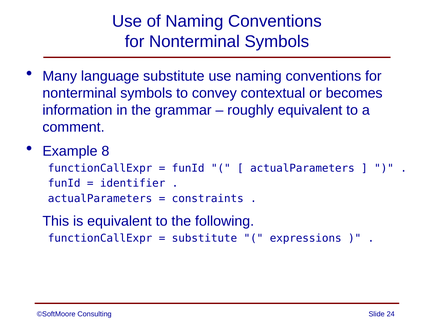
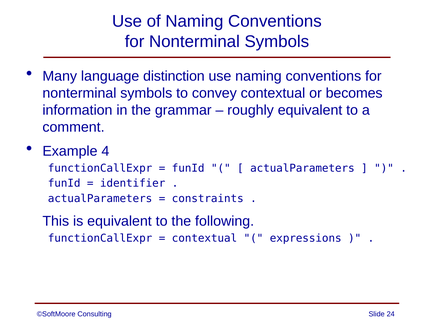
language substitute: substitute -> distinction
8: 8 -> 4
substitute at (204, 239): substitute -> contextual
